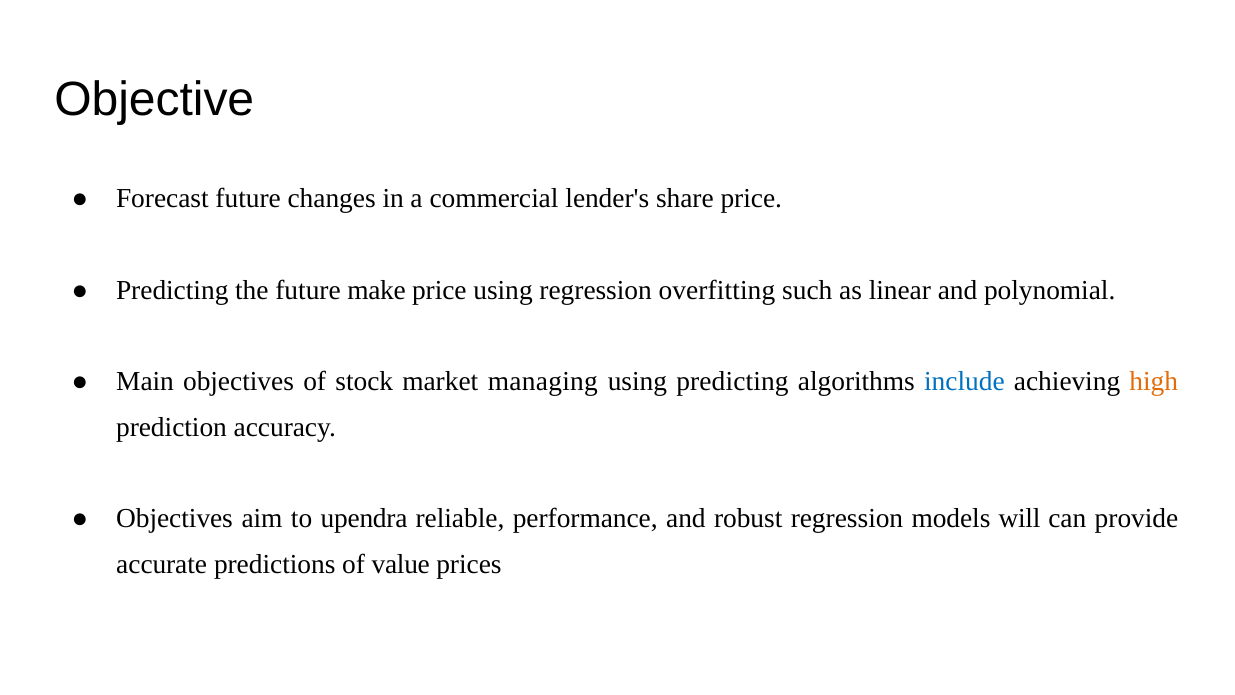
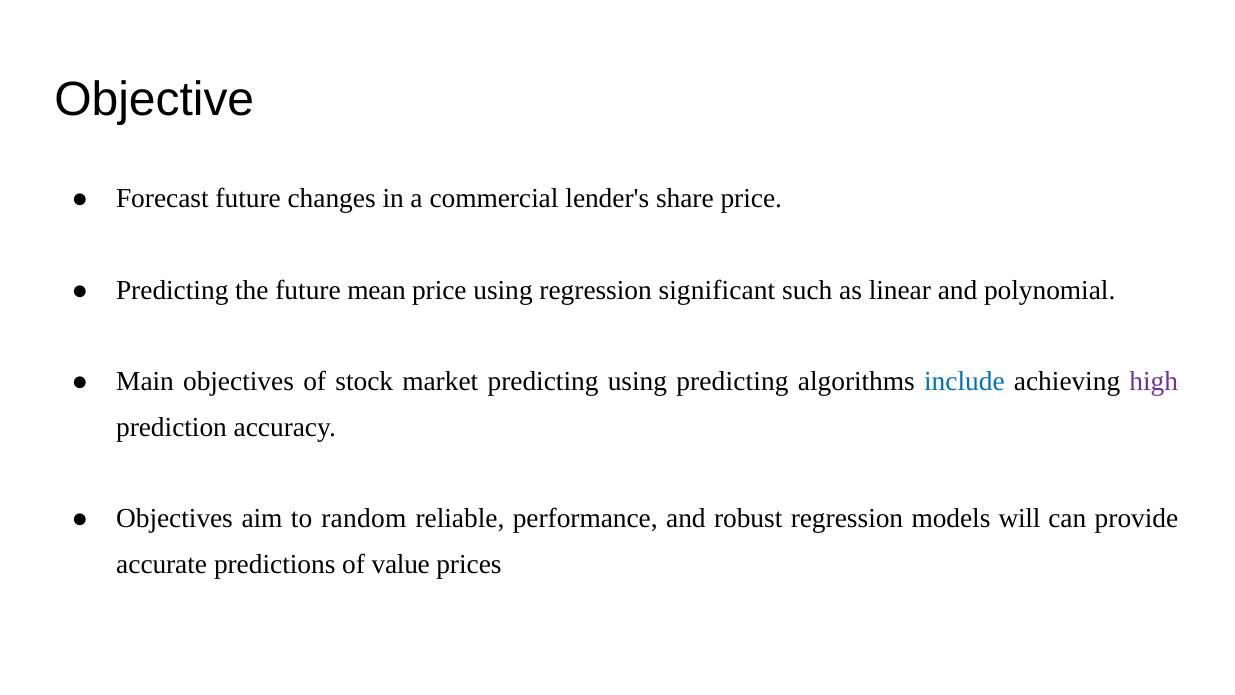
make: make -> mean
overfitting: overfitting -> significant
market managing: managing -> predicting
high colour: orange -> purple
upendra: upendra -> random
